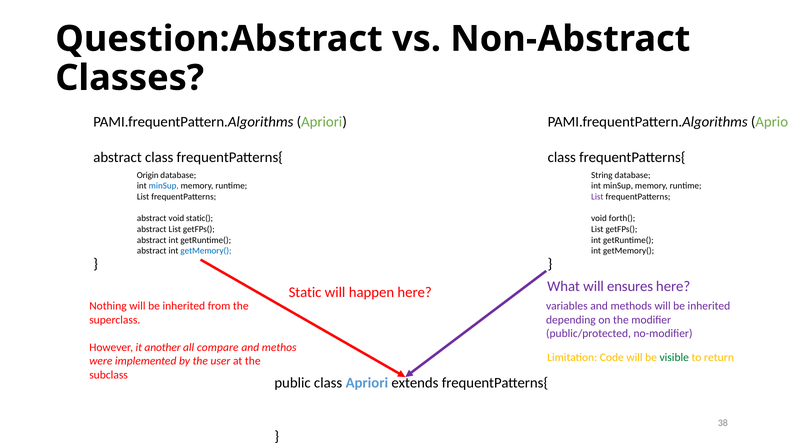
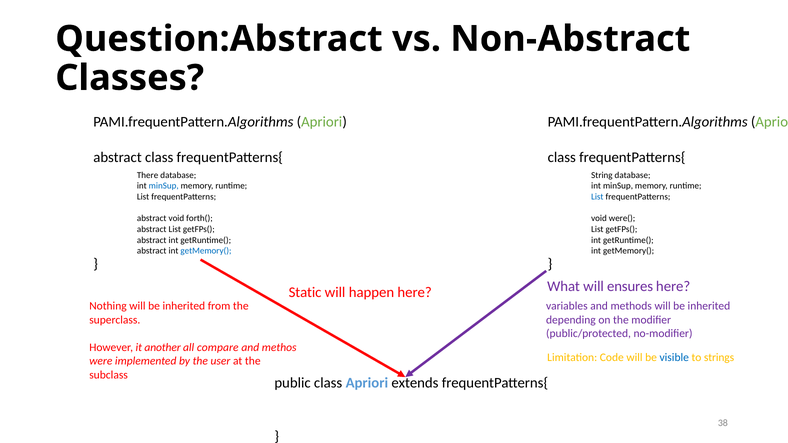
Origin: Origin -> There
List at (597, 197) colour: purple -> blue
static(: static( -> forth(
forth(: forth( -> were(
visible colour: green -> blue
return: return -> strings
